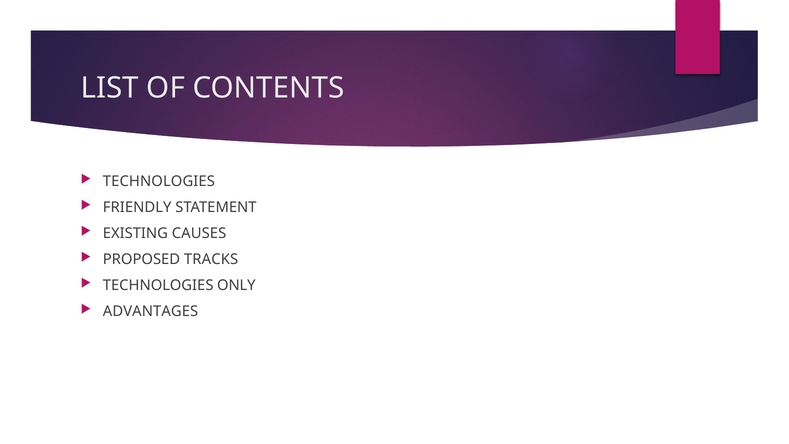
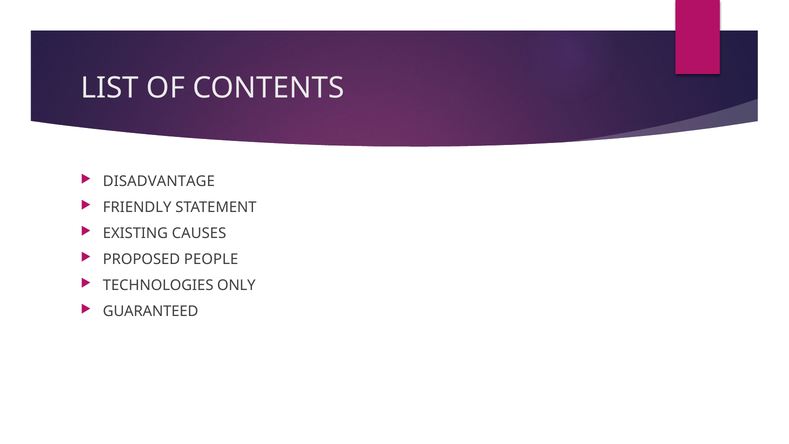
TECHNOLOGIES at (159, 181): TECHNOLOGIES -> DISADVANTAGE
TRACKS: TRACKS -> PEOPLE
ADVANTAGES: ADVANTAGES -> GUARANTEED
